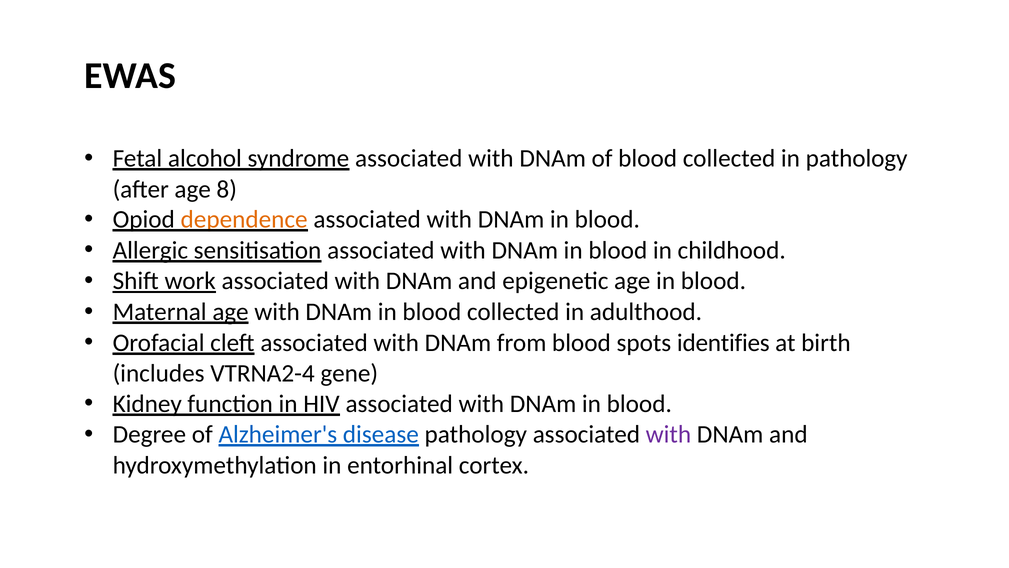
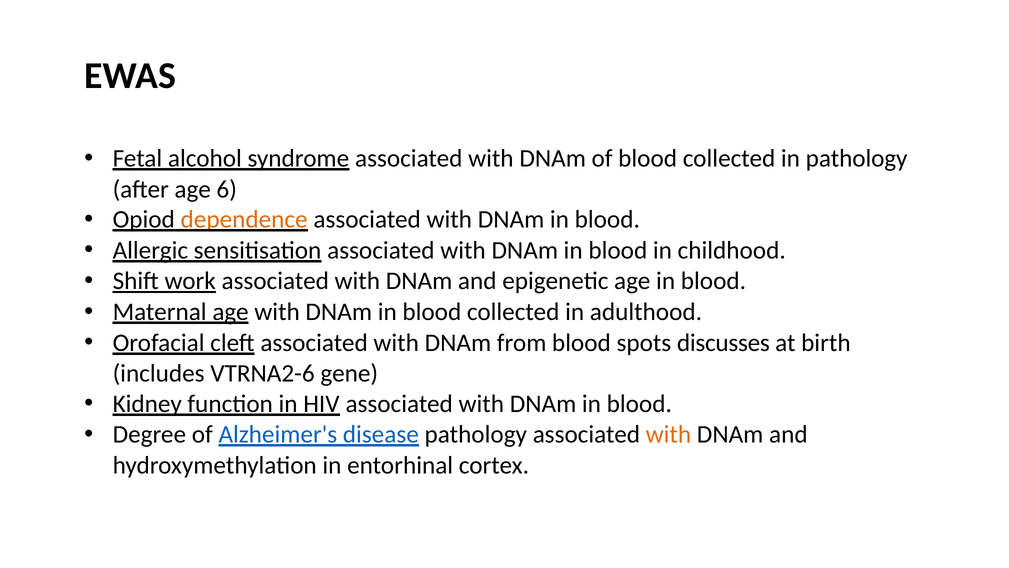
8: 8 -> 6
identifies: identifies -> discusses
VTRNA2-4: VTRNA2-4 -> VTRNA2-6
with at (668, 434) colour: purple -> orange
